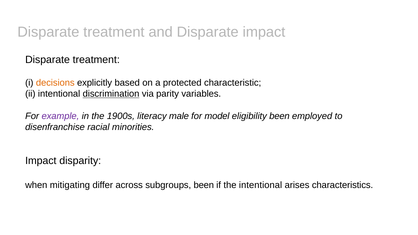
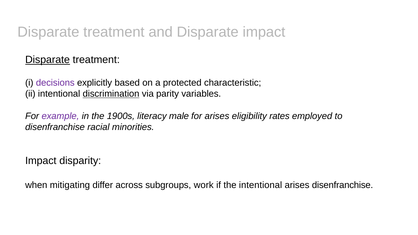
Disparate at (48, 60) underline: none -> present
decisions colour: orange -> purple
for model: model -> arises
eligibility been: been -> rates
subgroups been: been -> work
arises characteristics: characteristics -> disenfranchise
